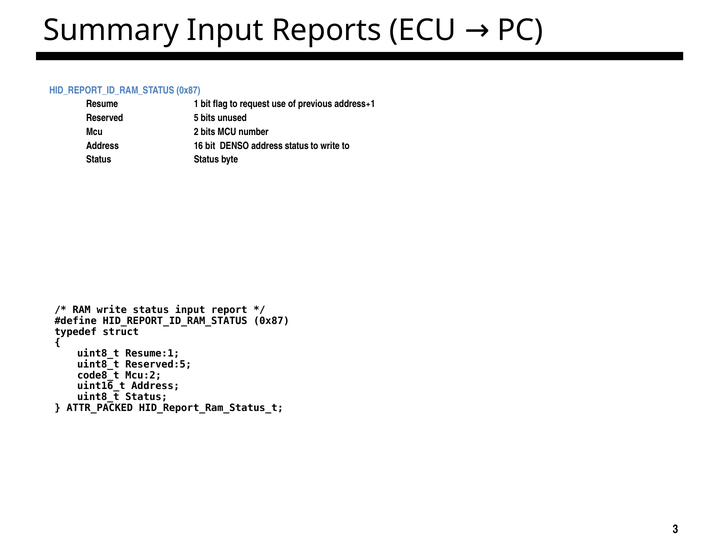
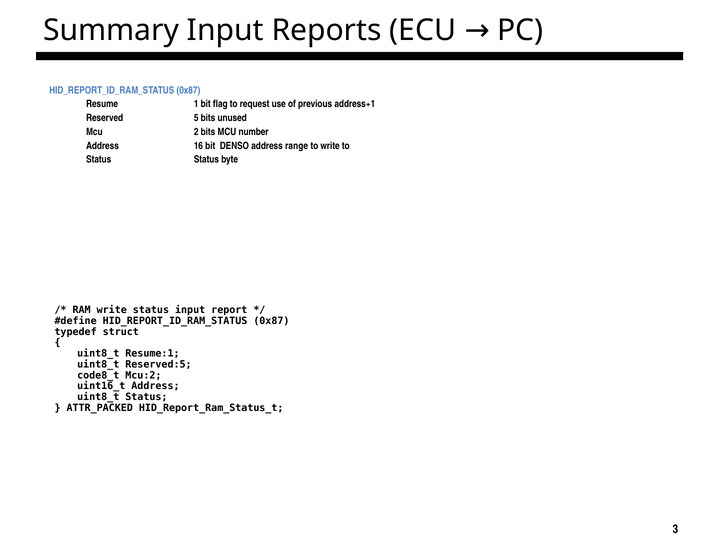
address status: status -> range
